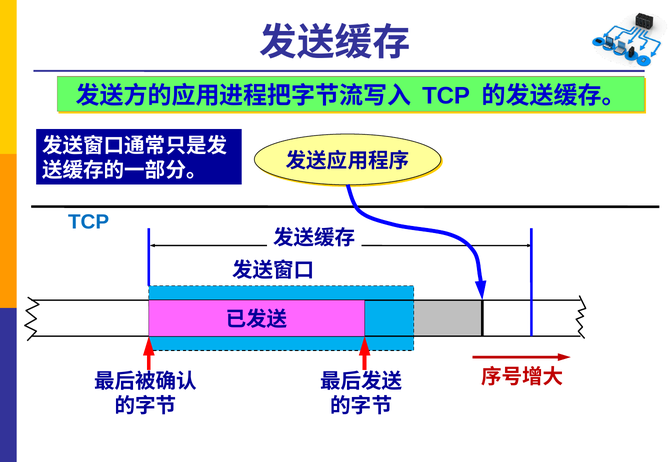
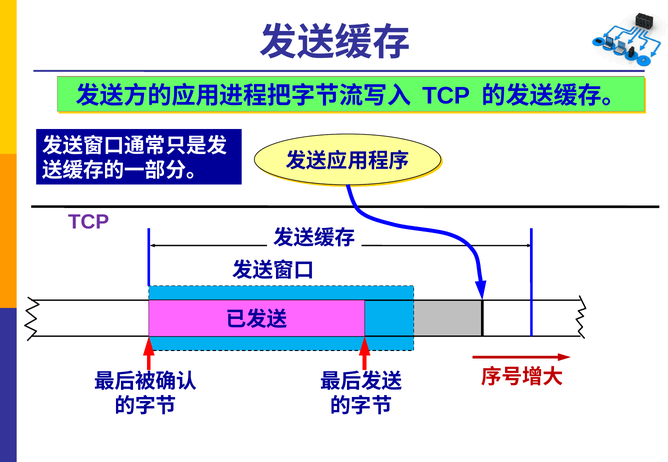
TCP at (89, 222) colour: blue -> purple
